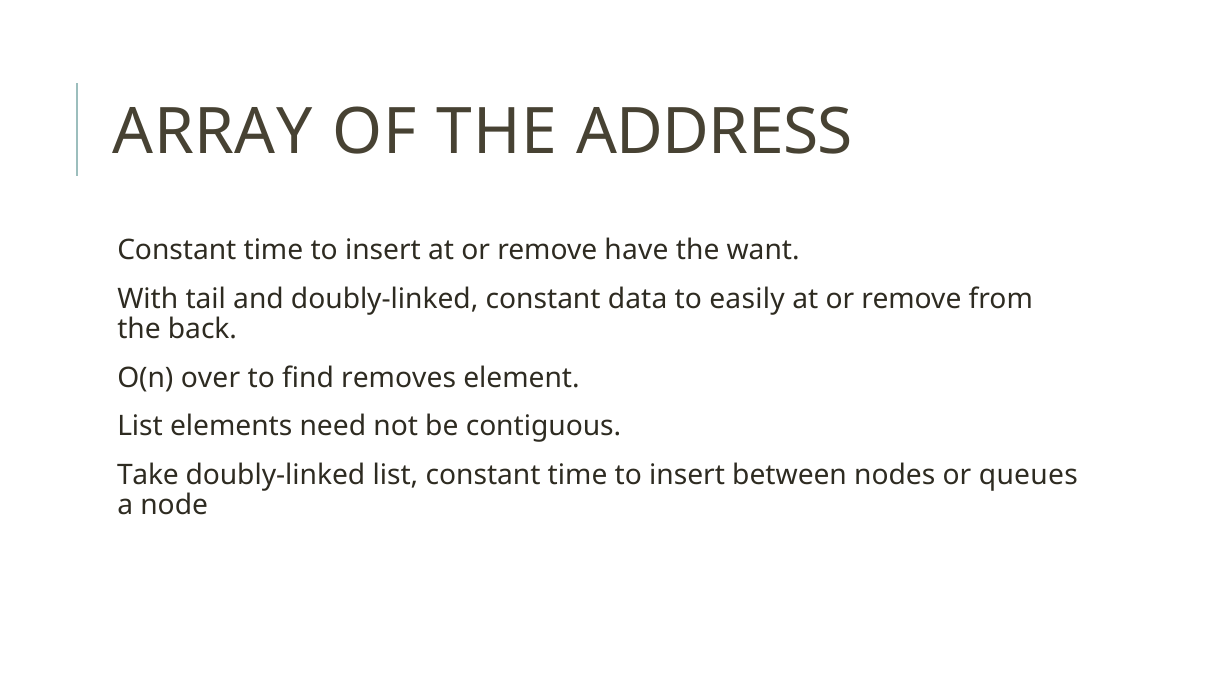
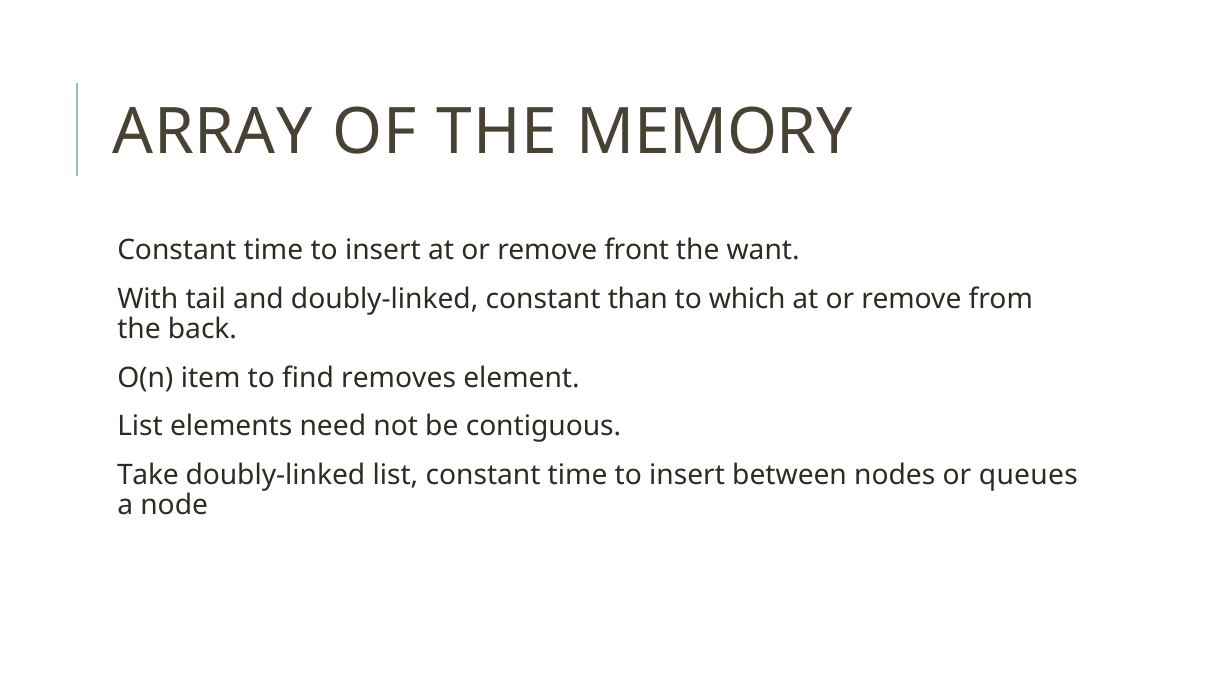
ADDRESS: ADDRESS -> MEMORY
have: have -> front
data: data -> than
easily: easily -> which
over: over -> item
